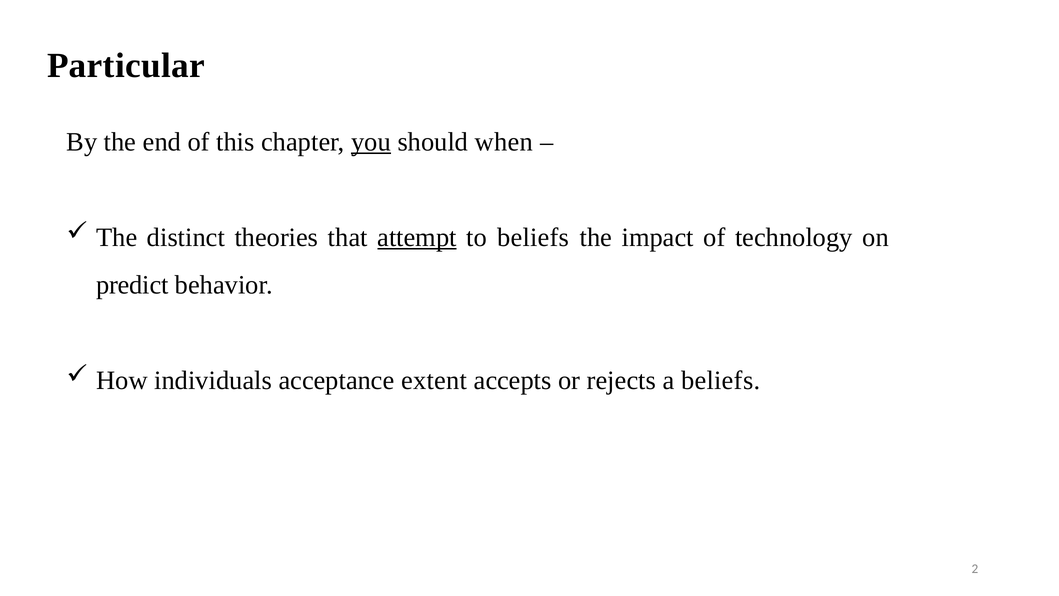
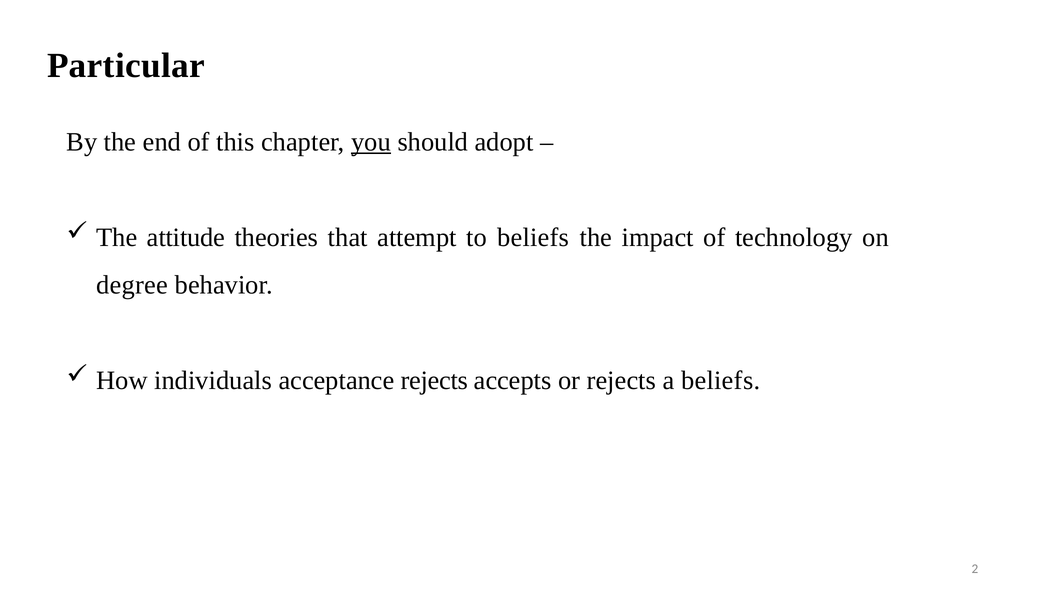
when: when -> adopt
distinct: distinct -> attitude
attempt underline: present -> none
predict: predict -> degree
acceptance extent: extent -> rejects
